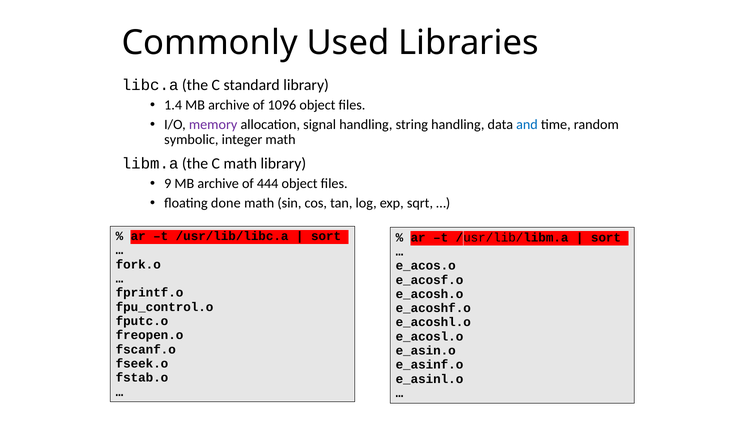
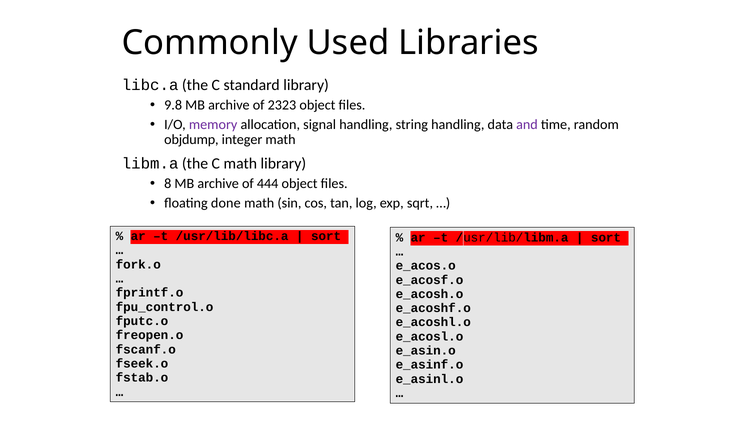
1.4: 1.4 -> 9.8
1096: 1096 -> 2323
and colour: blue -> purple
symbolic: symbolic -> objdump
9: 9 -> 8
